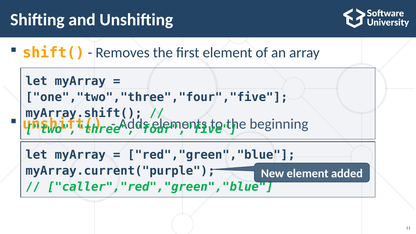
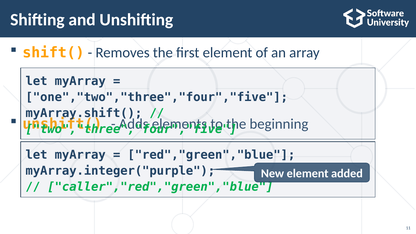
myArray.current("purple: myArray.current("purple -> myArray.integer("purple
